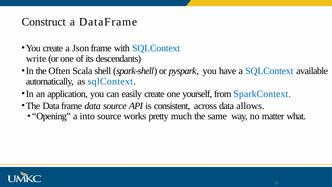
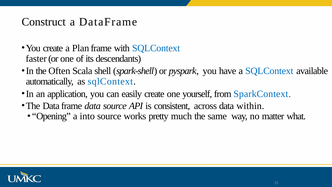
Json: Json -> Plan
write: write -> faster
allows: allows -> within
